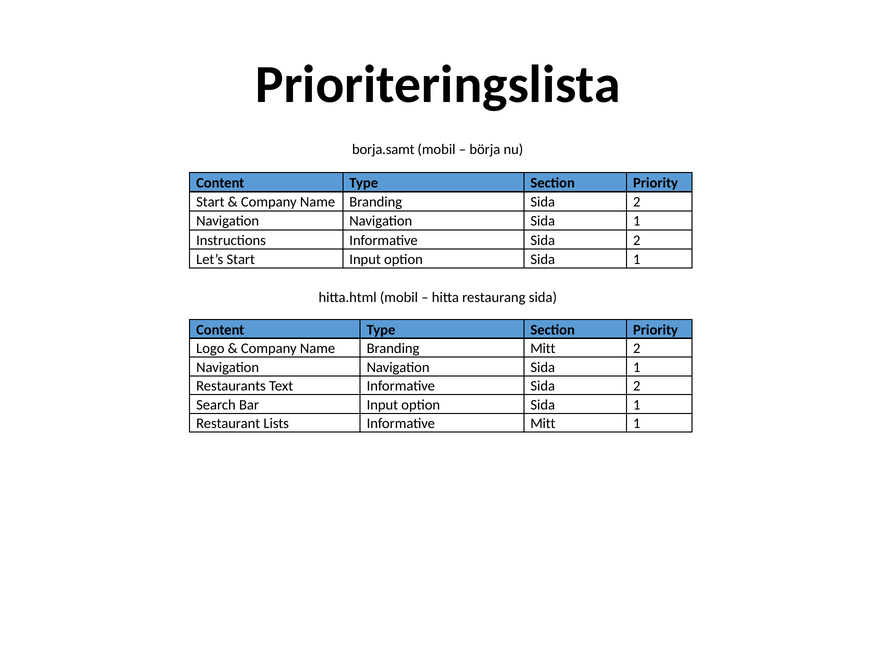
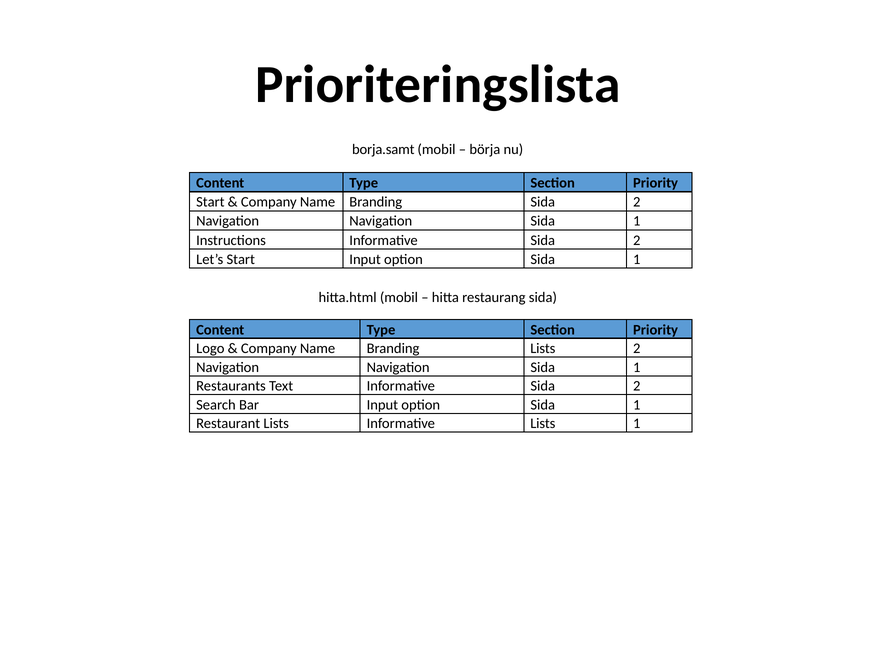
Branding Mitt: Mitt -> Lists
Informative Mitt: Mitt -> Lists
